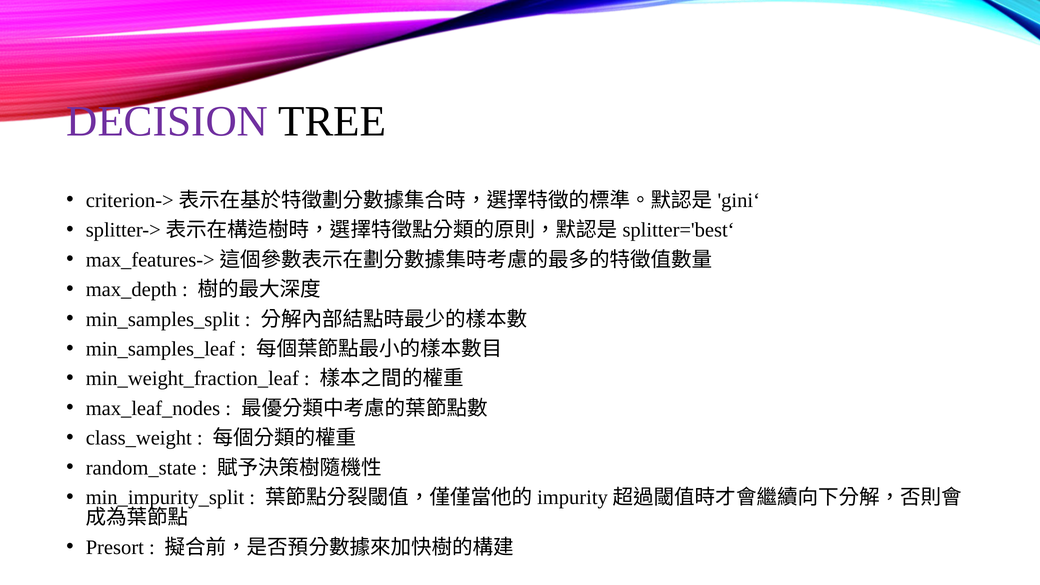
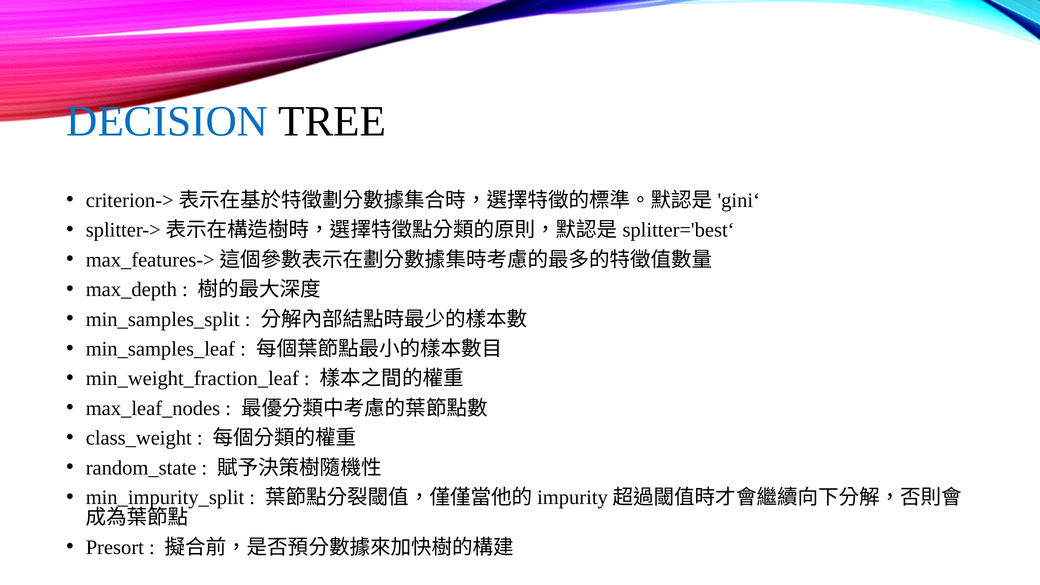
DECISION colour: purple -> blue
